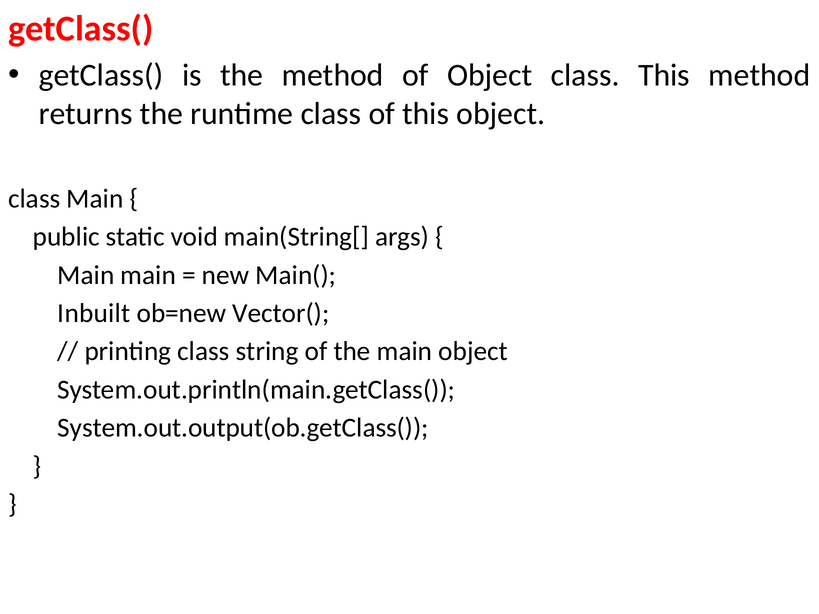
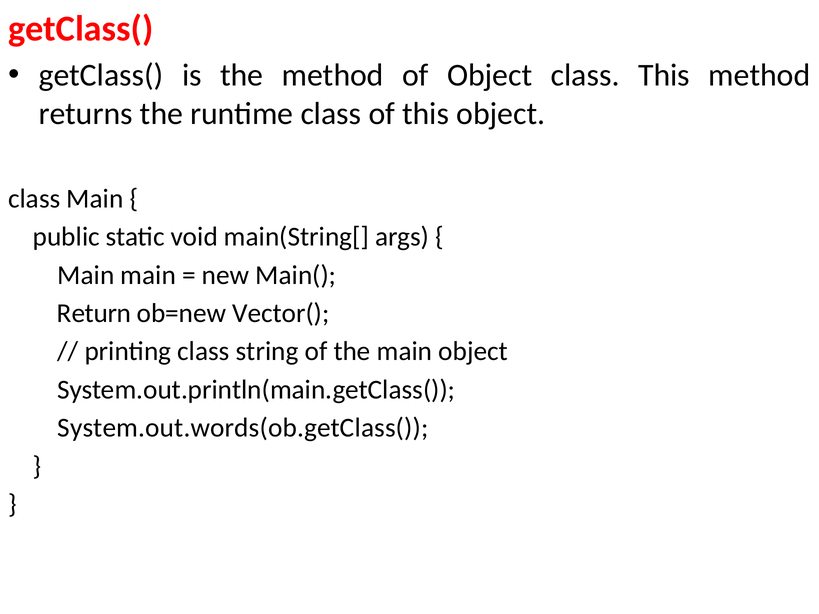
Inbuilt: Inbuilt -> Return
System.out.output(ob.getClass(: System.out.output(ob.getClass( -> System.out.words(ob.getClass(
